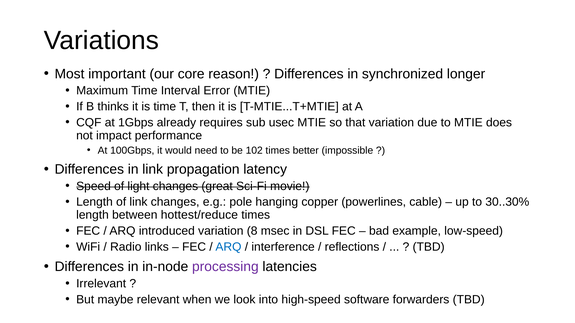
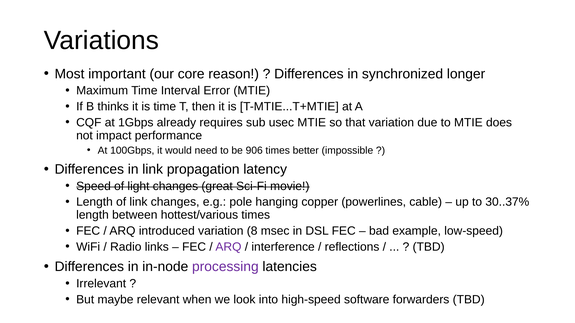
102: 102 -> 906
30..30%: 30..30% -> 30..37%
hottest/reduce: hottest/reduce -> hottest/various
ARQ at (228, 247) colour: blue -> purple
